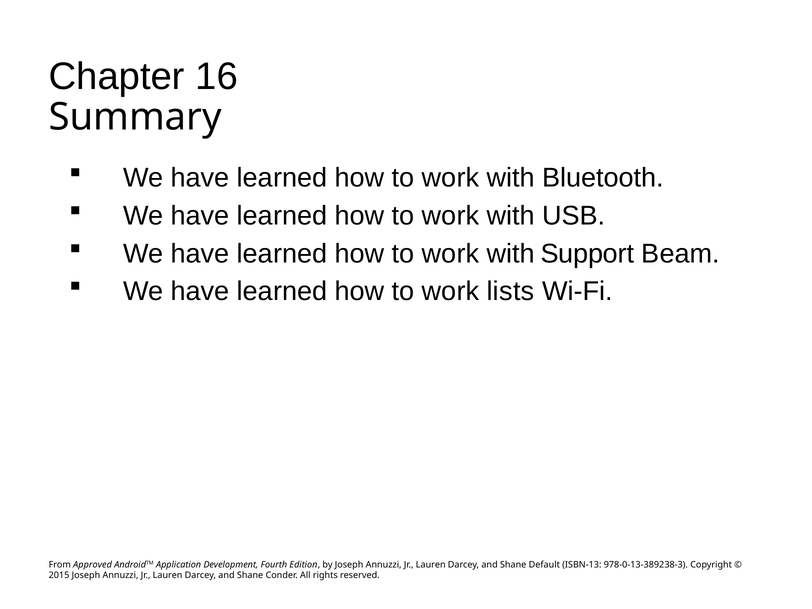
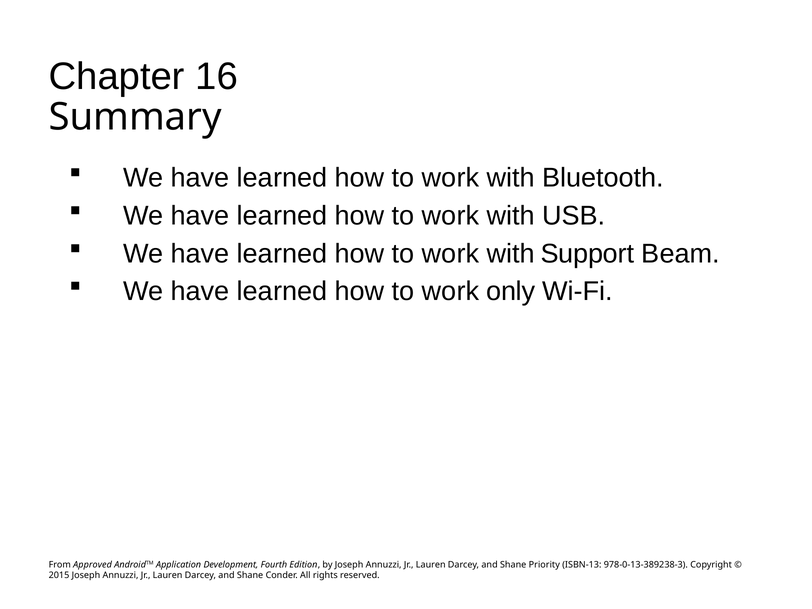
lists: lists -> only
Default: Default -> Priority
